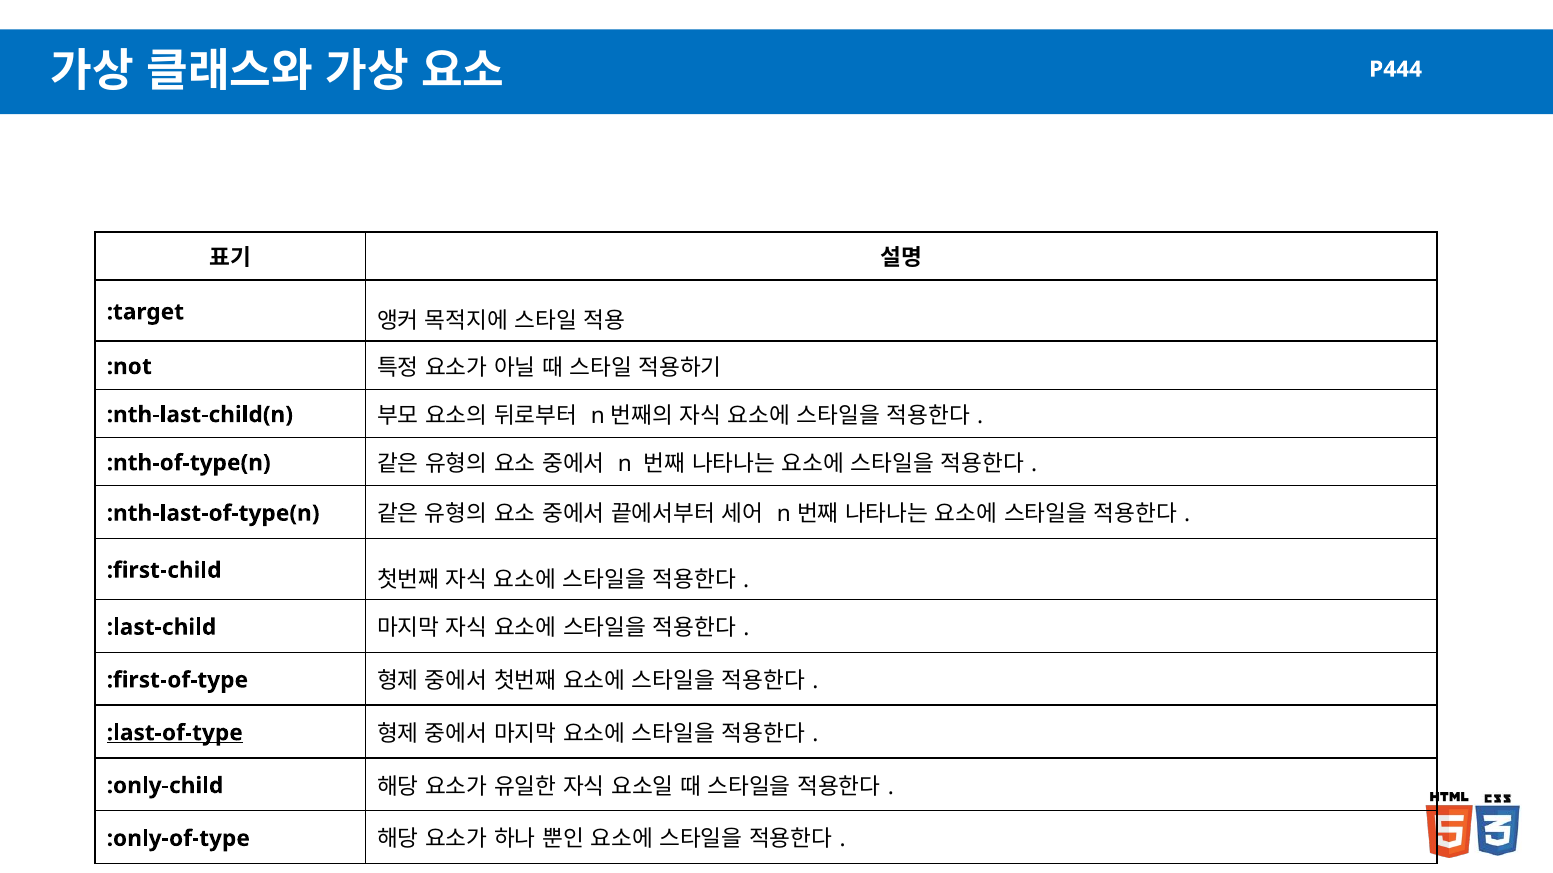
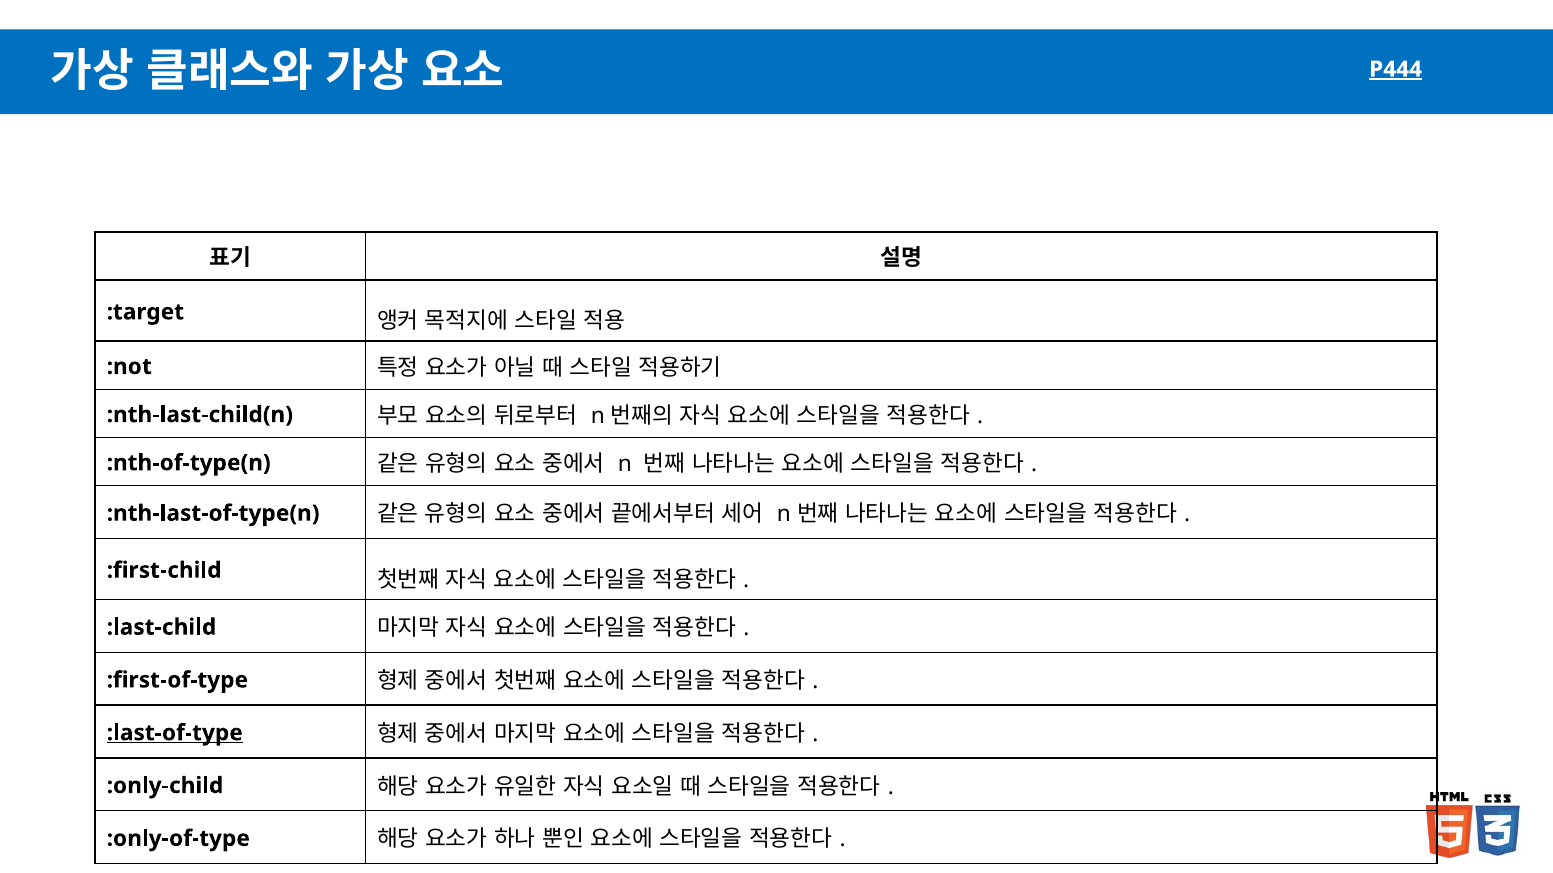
P444 underline: none -> present
